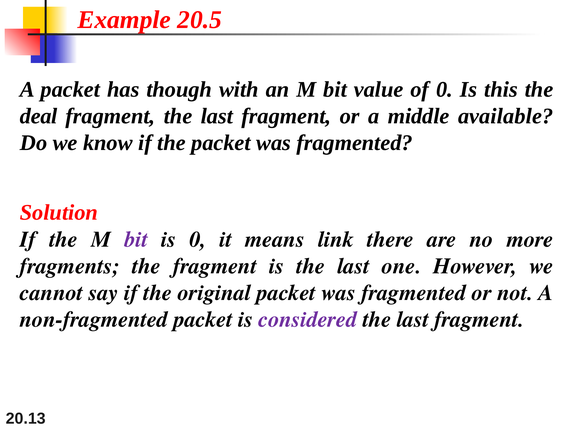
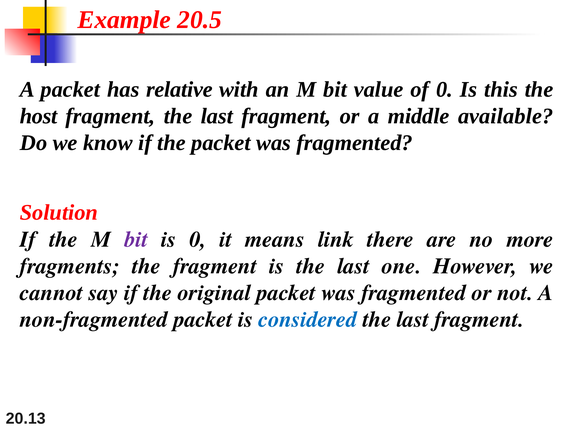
though: though -> relative
deal: deal -> host
considered colour: purple -> blue
